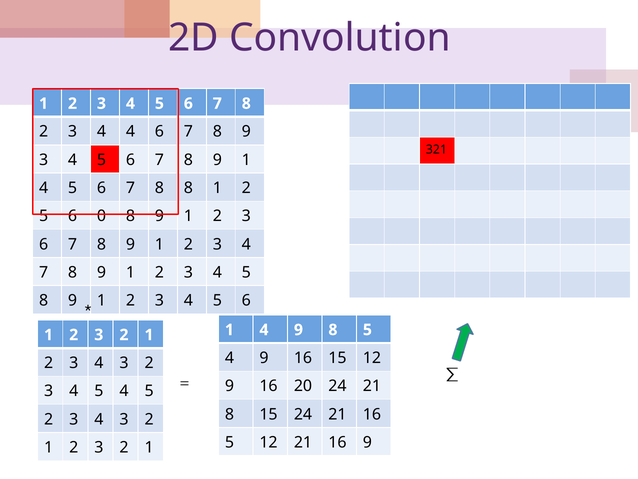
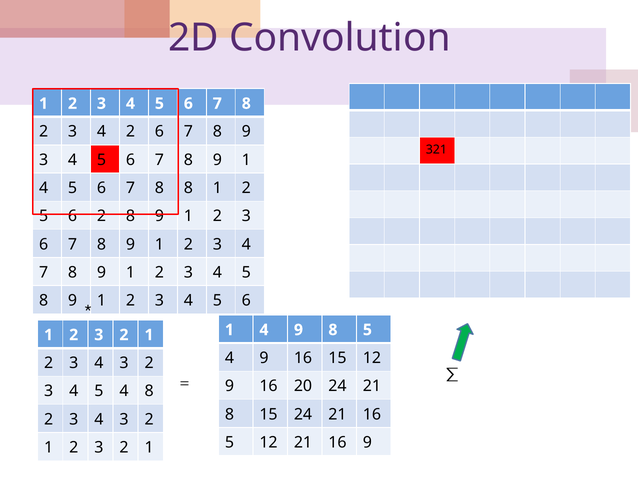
4 4: 4 -> 2
6 0: 0 -> 2
5 4 5: 5 -> 8
